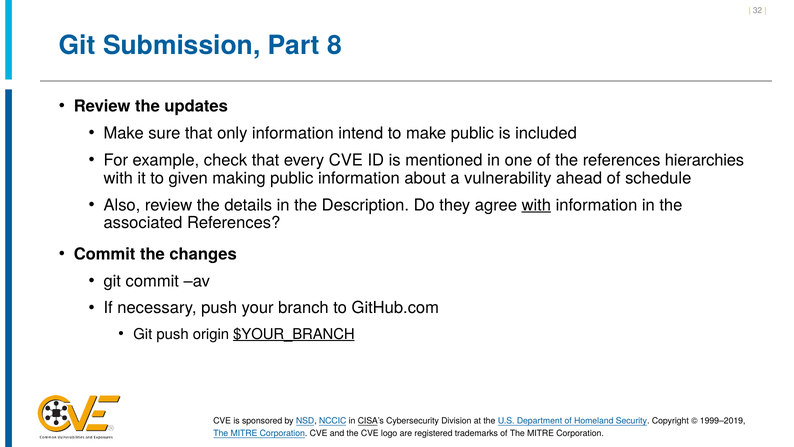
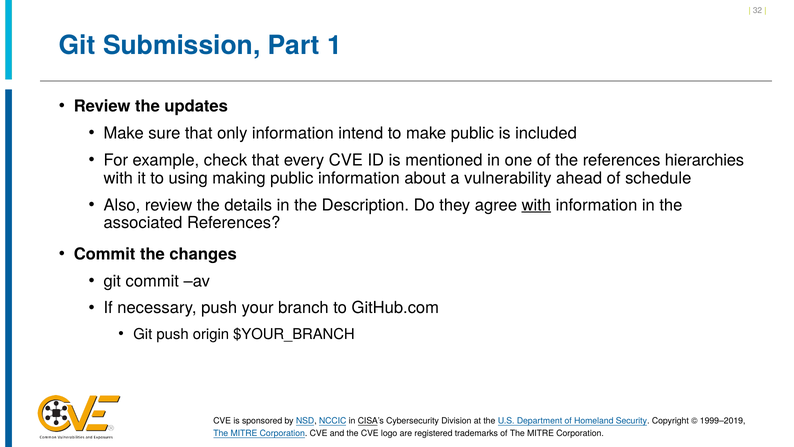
8: 8 -> 1
given: given -> using
$YOUR_BRANCH underline: present -> none
